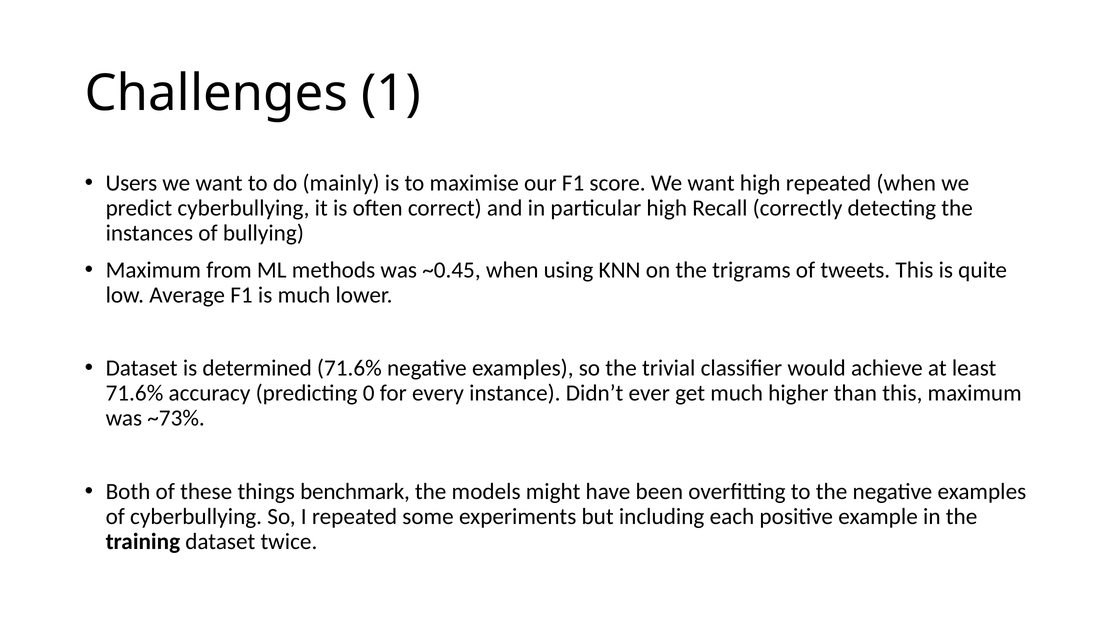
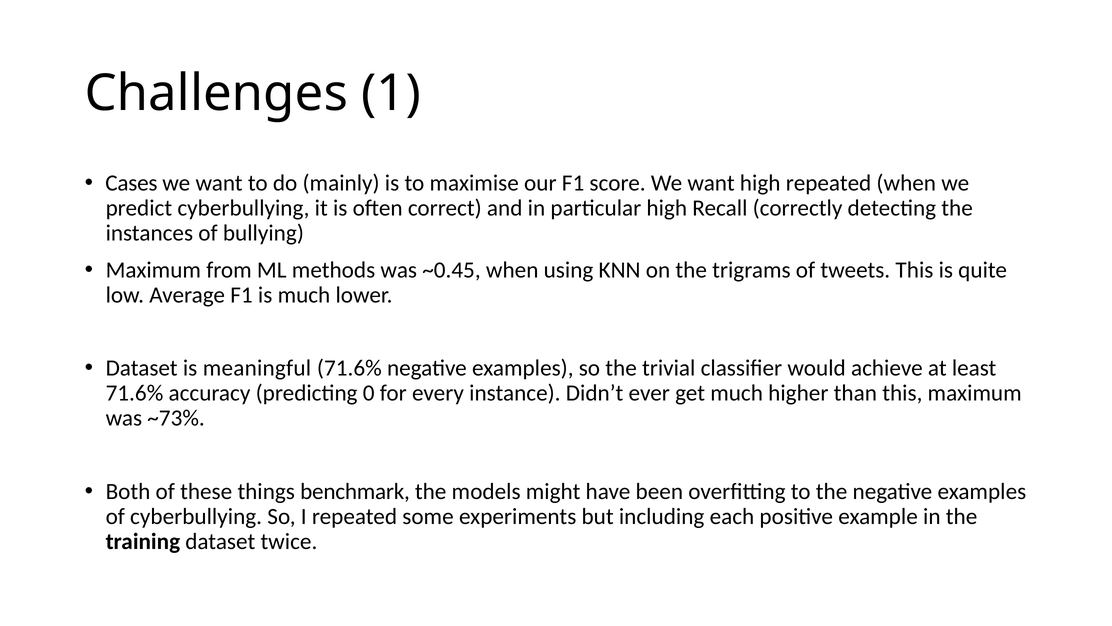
Users: Users -> Cases
determined: determined -> meaningful
